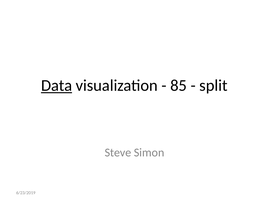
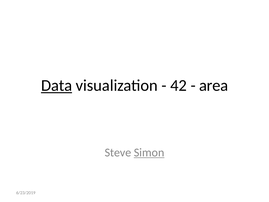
85: 85 -> 42
split: split -> area
Simon underline: none -> present
